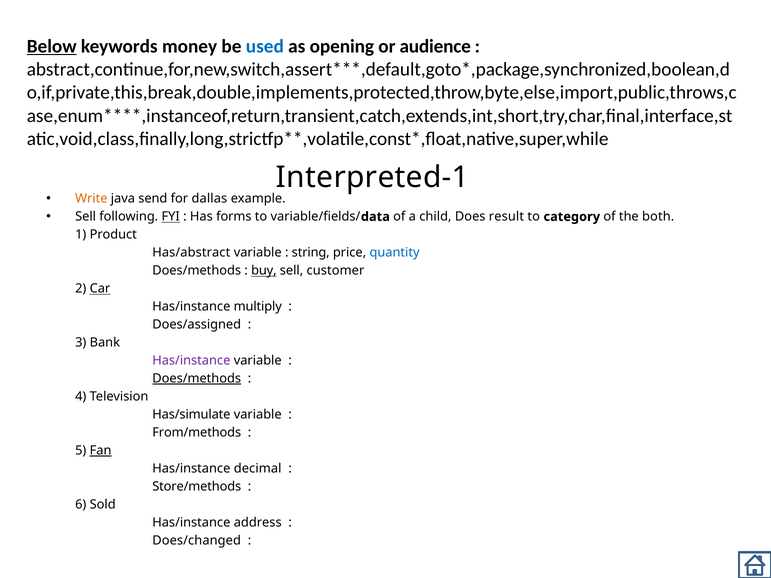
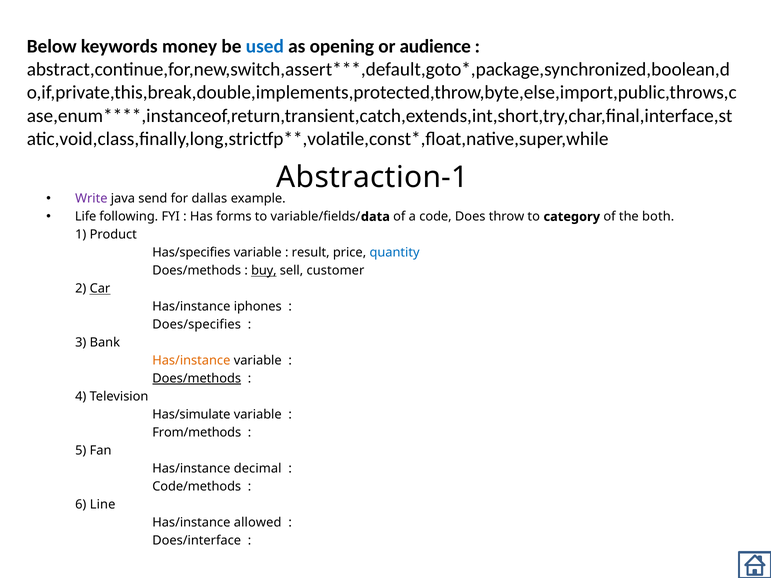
Below underline: present -> none
Interpreted-1: Interpreted-1 -> Abstraction-1
Write colour: orange -> purple
Sell at (86, 217): Sell -> Life
FYI underline: present -> none
child: child -> code
result: result -> throw
Has/abstract: Has/abstract -> Has/specifies
string: string -> result
multiply: multiply -> iphones
Does/assigned: Does/assigned -> Does/specifies
Has/instance at (191, 361) colour: purple -> orange
Fan underline: present -> none
Store/methods: Store/methods -> Code/methods
Sold: Sold -> Line
address: address -> allowed
Does/changed: Does/changed -> Does/interface
